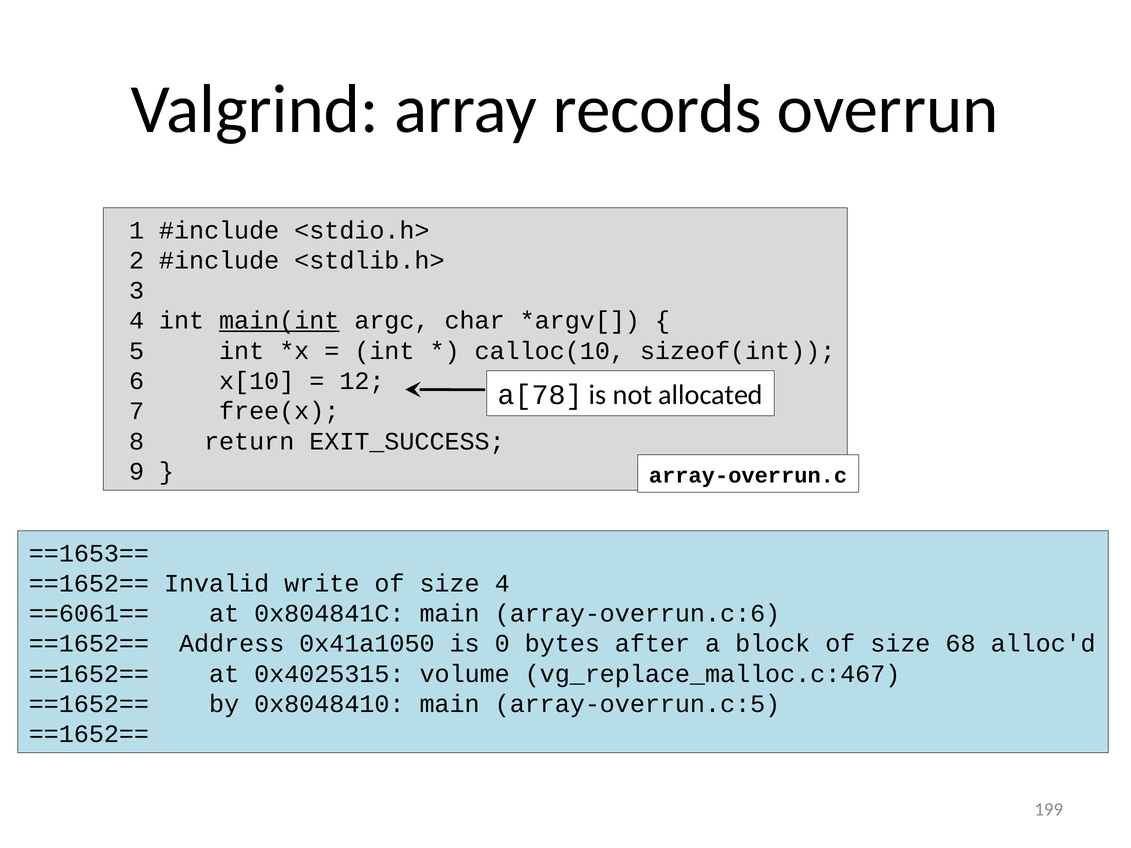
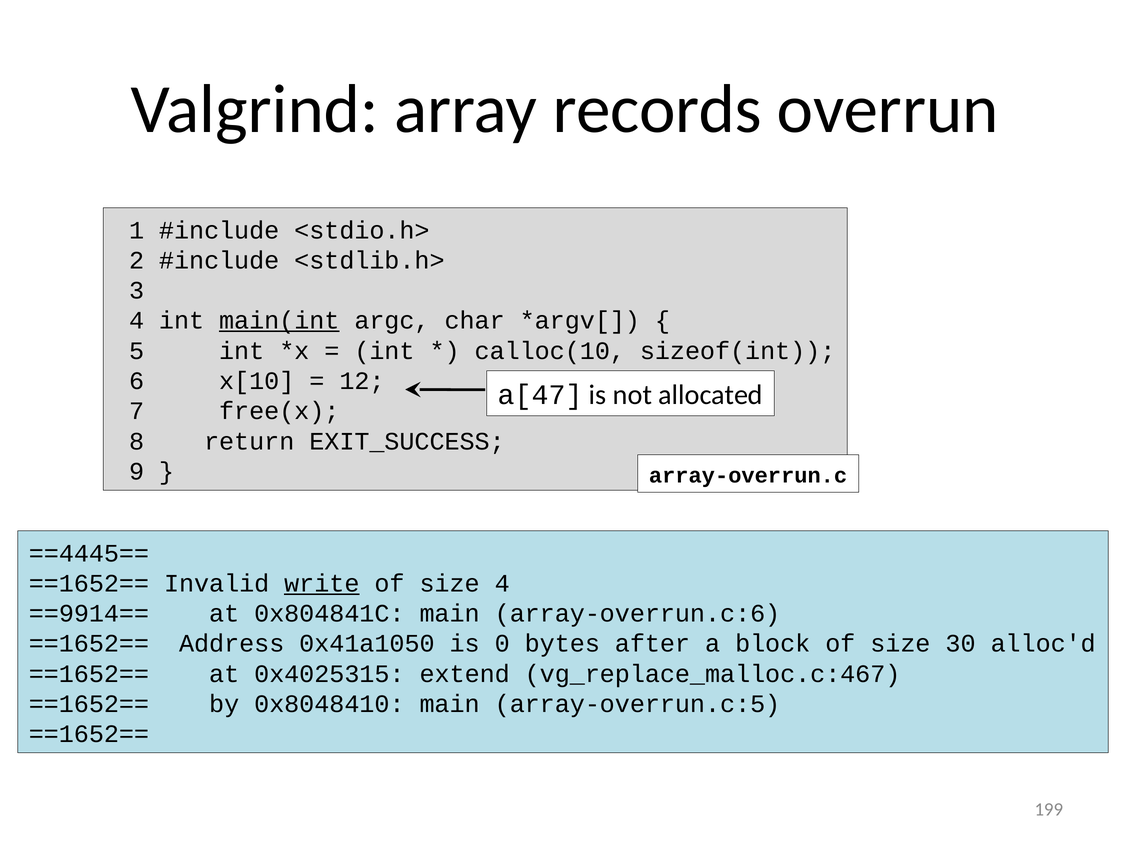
a[78: a[78 -> a[47
==1653==: ==1653== -> ==4445==
write underline: none -> present
==6061==: ==6061== -> ==9914==
68: 68 -> 30
volume: volume -> extend
